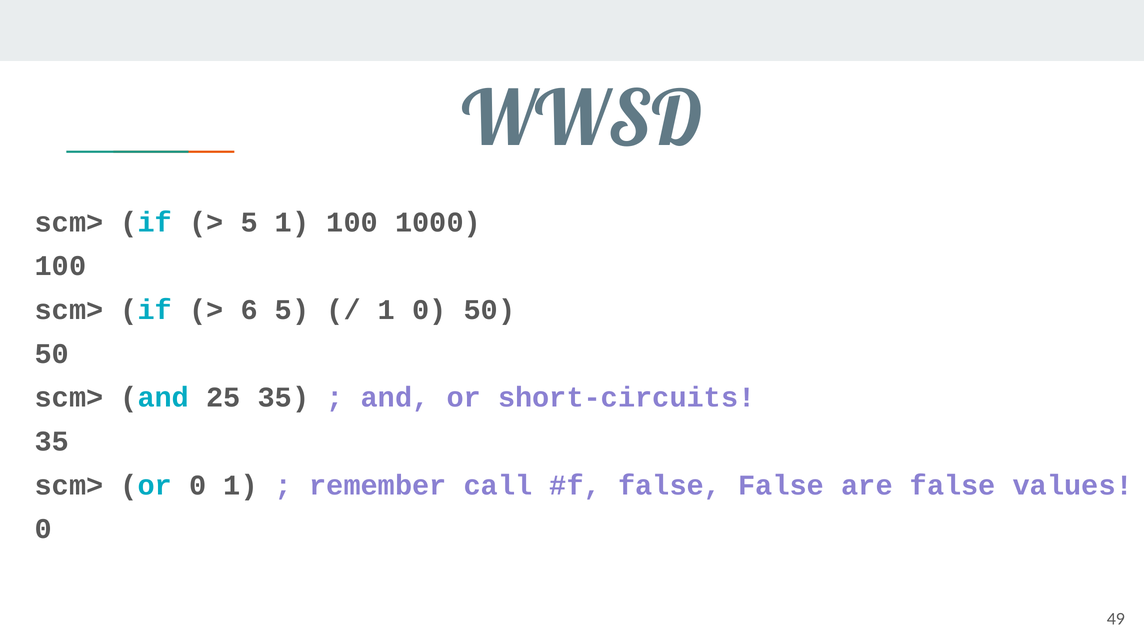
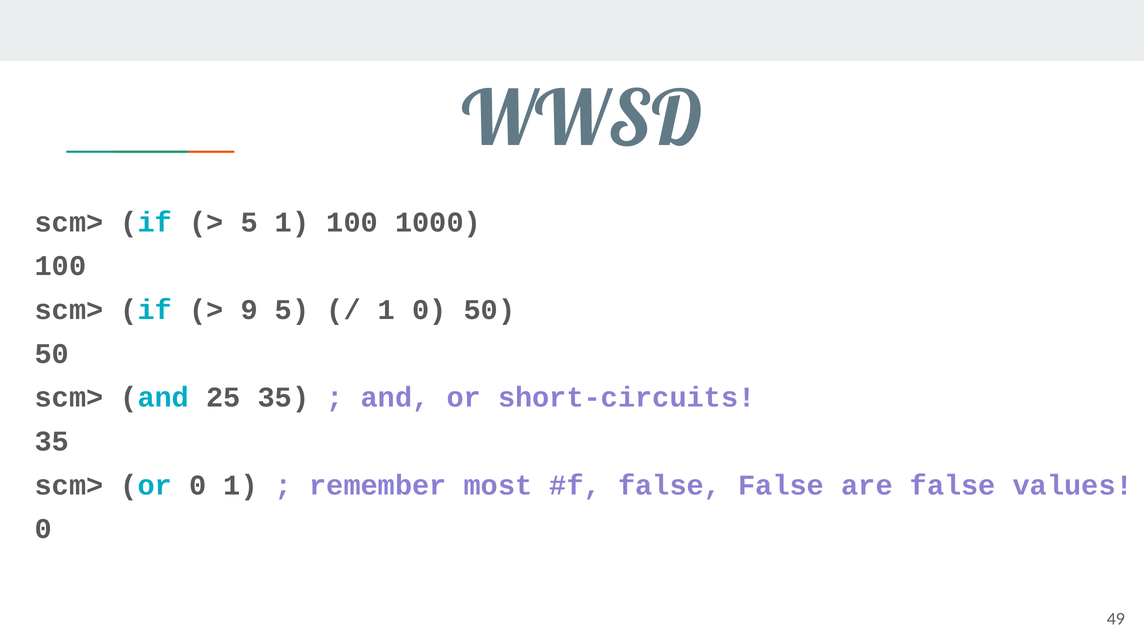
6: 6 -> 9
call: call -> most
